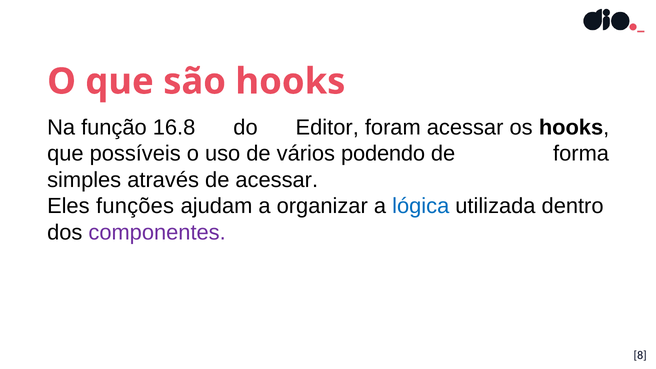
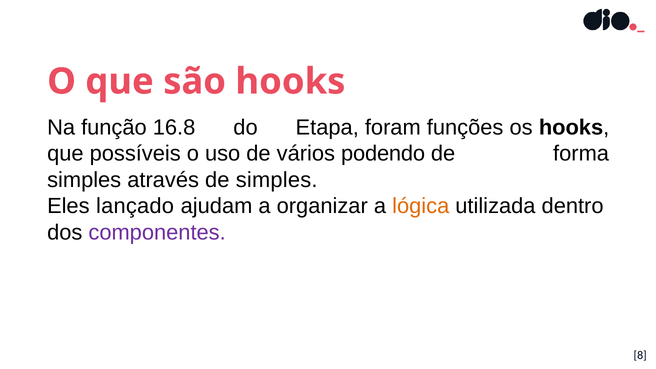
Editor: Editor -> Etapa
foram acessar: acessar -> funções
de acessar: acessar -> simples
funções: funções -> lançado
lógica colour: blue -> orange
